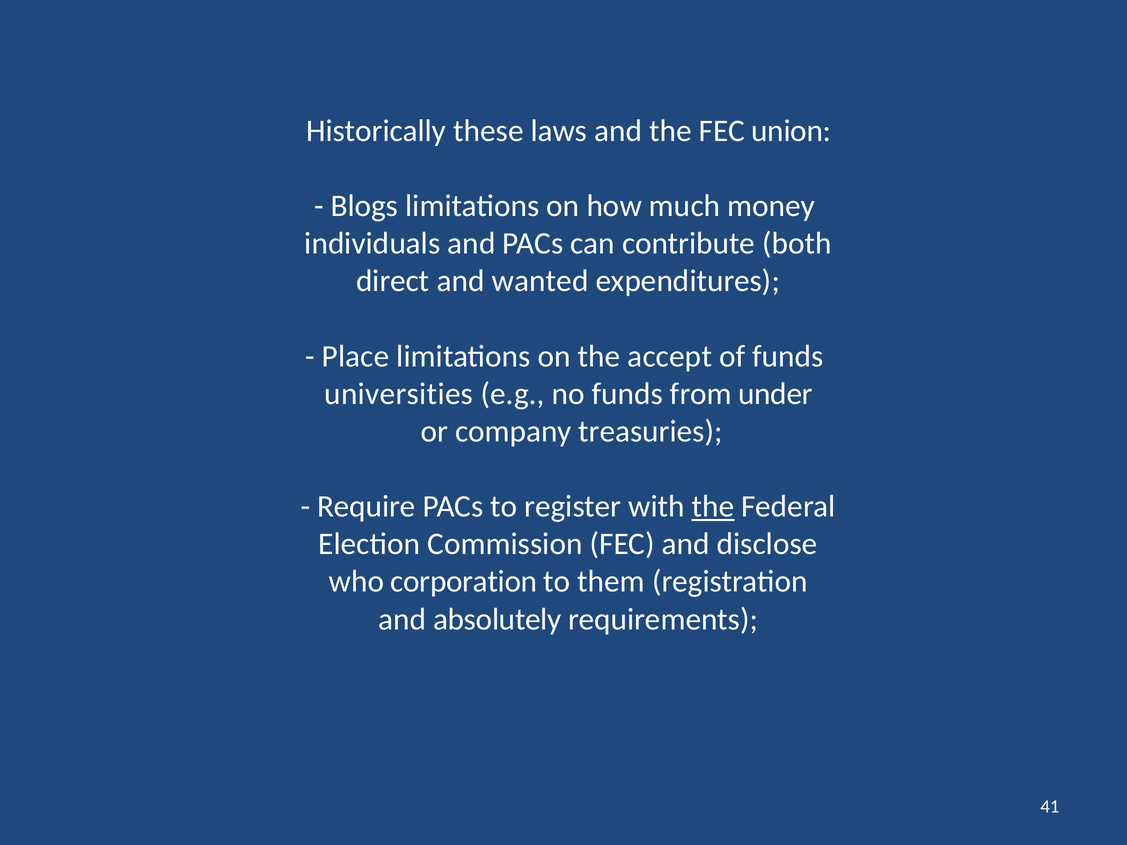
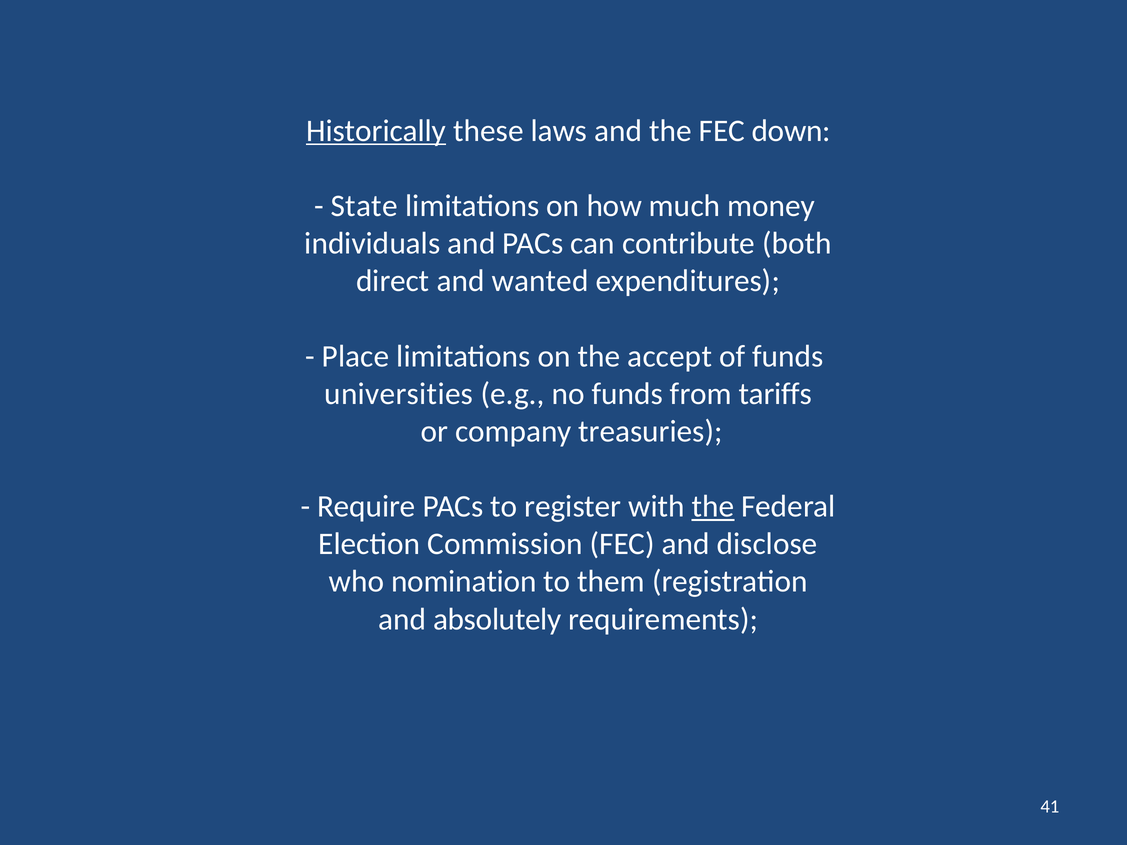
Historically underline: none -> present
union: union -> down
Blogs: Blogs -> State
under: under -> tariffs
corporation: corporation -> nomination
